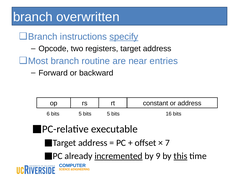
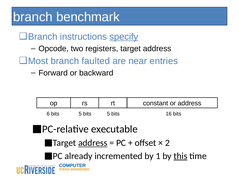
overwritten: overwritten -> benchmark
routine: routine -> faulted
address at (93, 143) underline: none -> present
7: 7 -> 2
incremented underline: present -> none
9: 9 -> 1
